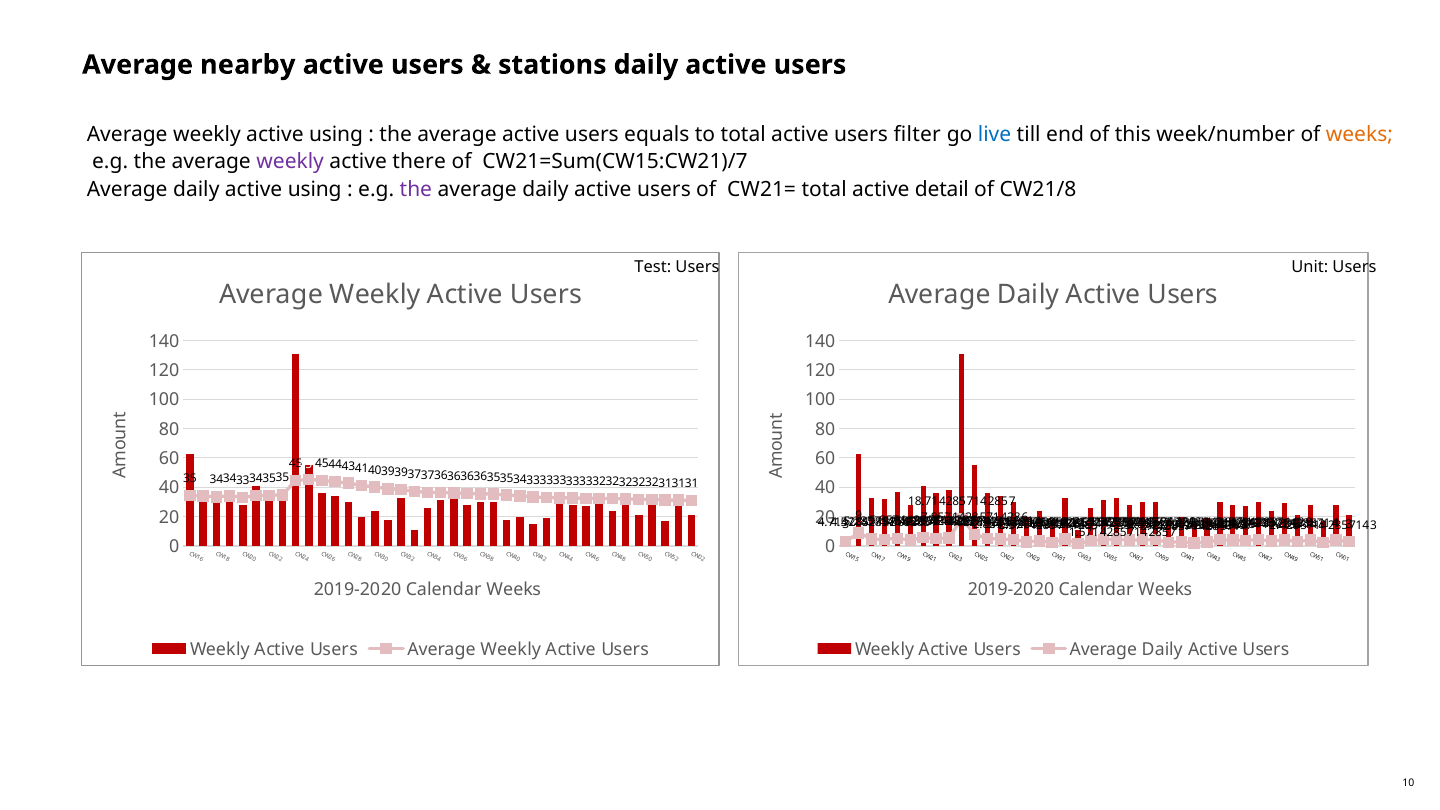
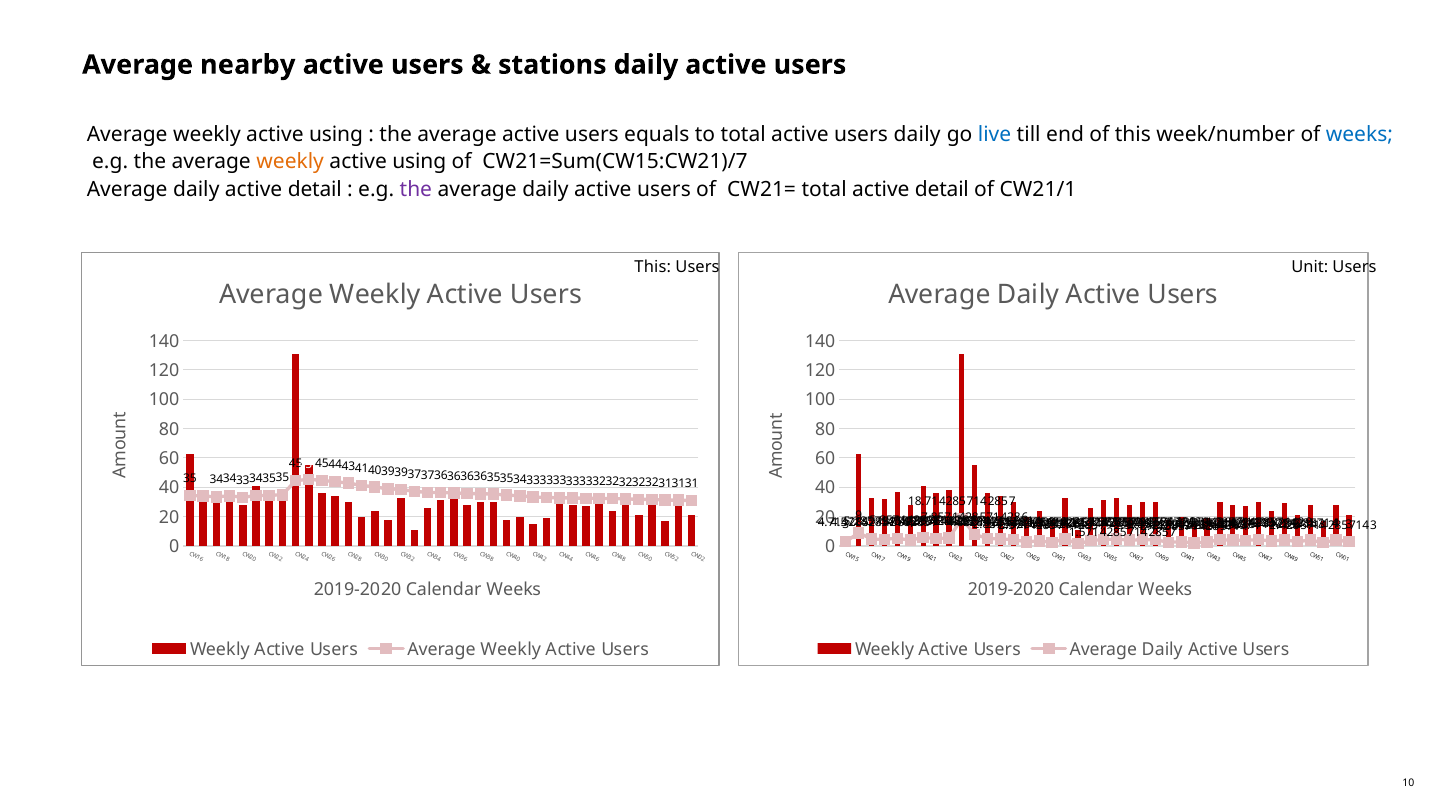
users filter: filter -> daily
weeks at (1359, 134) colour: orange -> blue
weekly at (290, 162) colour: purple -> orange
there at (419, 162): there -> using
daily active using: using -> detail
CW21/8: CW21/8 -> CW21/1
Test at (653, 267): Test -> This
